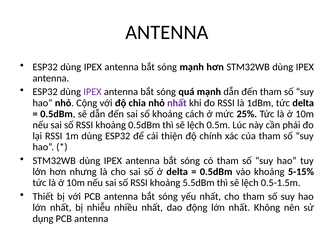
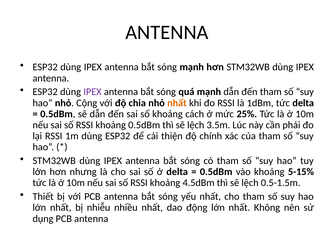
nhất at (177, 103) colour: purple -> orange
0.5m: 0.5m -> 3.5m
5.5dBm: 5.5dBm -> 4.5dBm
